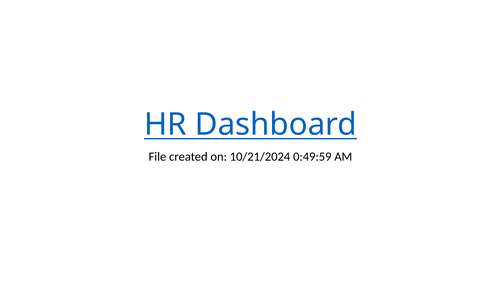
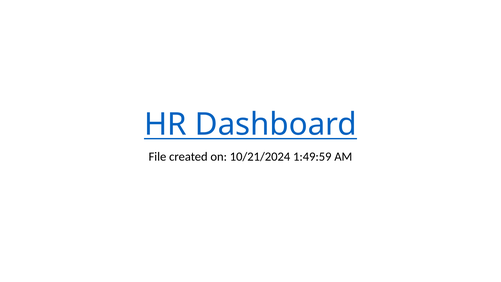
0:49:59: 0:49:59 -> 1:49:59
